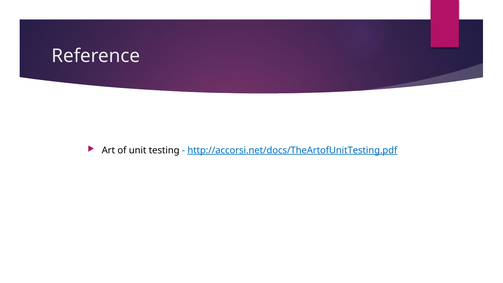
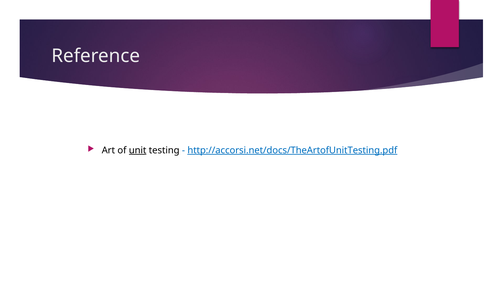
unit underline: none -> present
